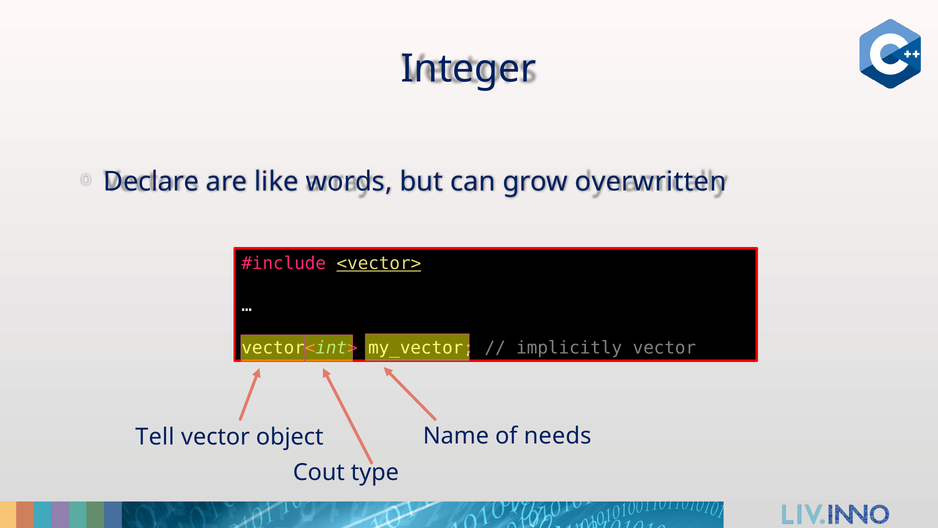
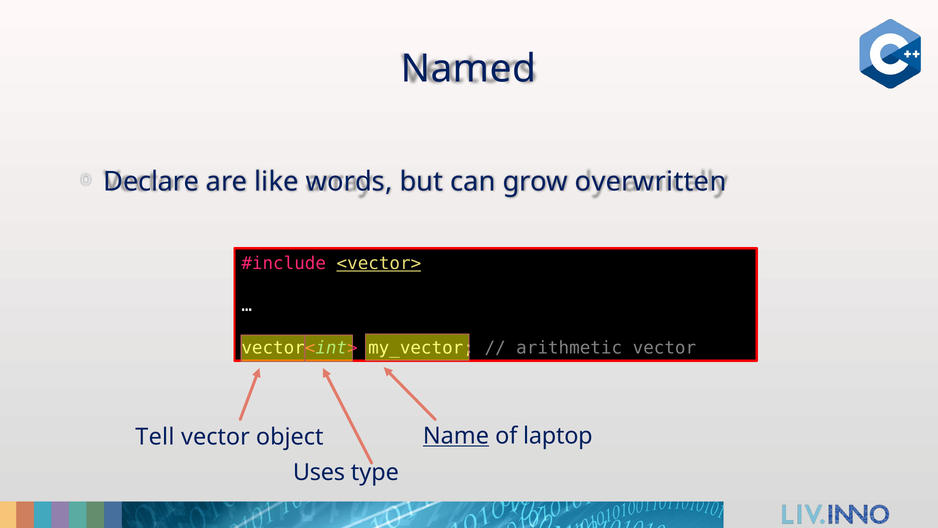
Integer: Integer -> Named
implicitly: implicitly -> arithmetic
Name underline: none -> present
needs: needs -> laptop
Cout: Cout -> Uses
